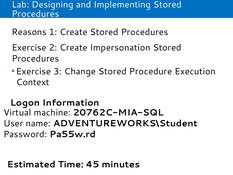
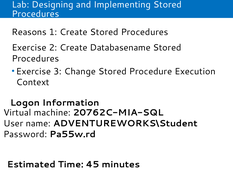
Impersonation: Impersonation -> Databasename
